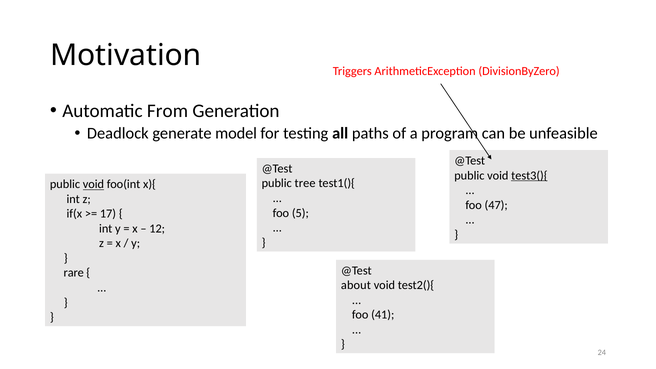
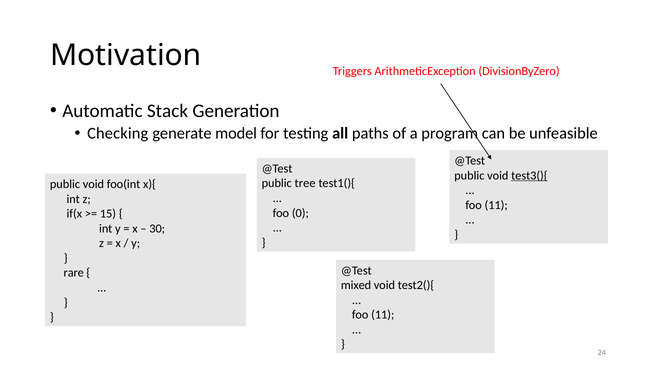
From: From -> Stack
Deadlock: Deadlock -> Checking
void at (93, 184) underline: present -> none
47 at (496, 205): 47 -> 11
5: 5 -> 0
17: 17 -> 15
12: 12 -> 30
about: about -> mixed
41 at (383, 315): 41 -> 11
